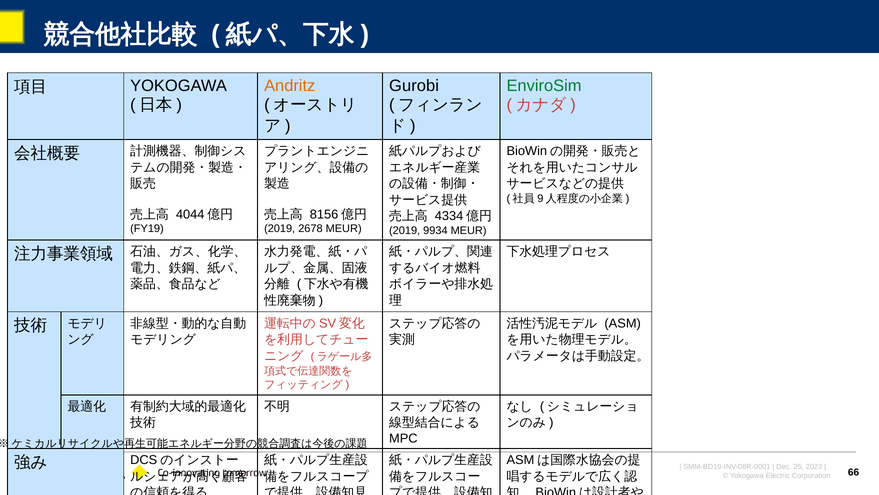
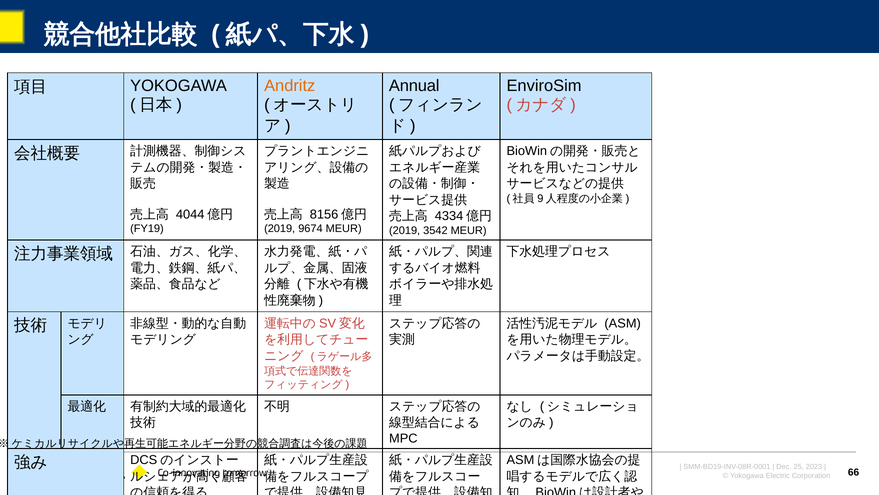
Gurobi: Gurobi -> Annual
EnviroSim colour: green -> black
2678: 2678 -> 9674
9934: 9934 -> 3542
